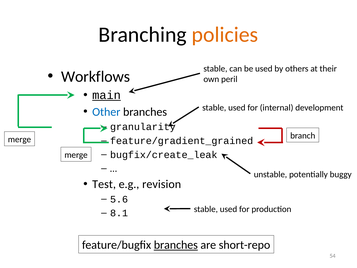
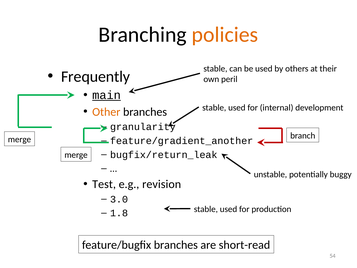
Workflows: Workflows -> Frequently
Other colour: blue -> orange
feature/gradient_grained: feature/gradient_grained -> feature/gradient_another
bugfix/create_leak: bugfix/create_leak -> bugfix/return_leak
5.6: 5.6 -> 3.0
8.1: 8.1 -> 1.8
branches at (176, 245) underline: present -> none
short-repo: short-repo -> short-read
